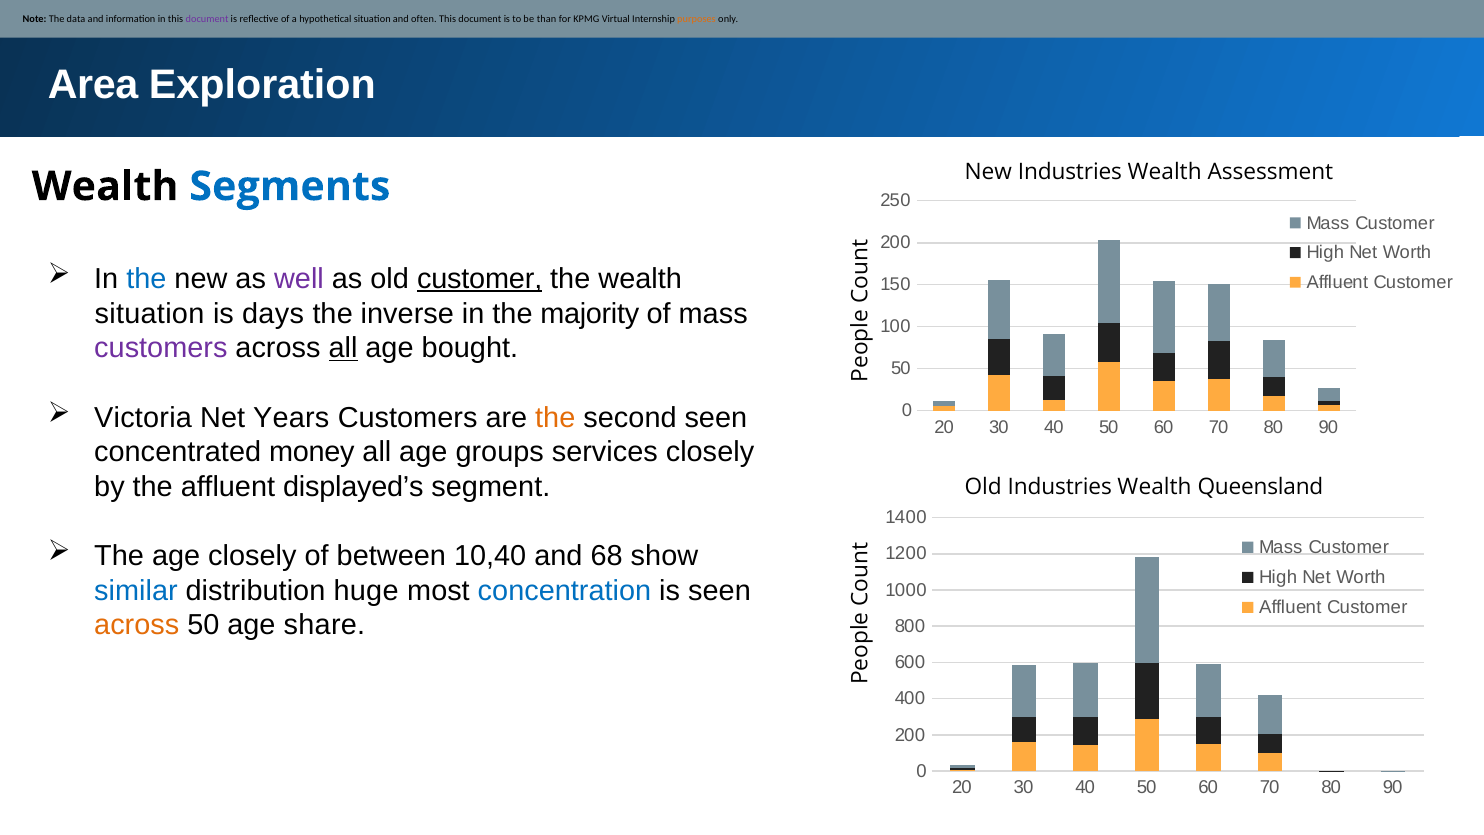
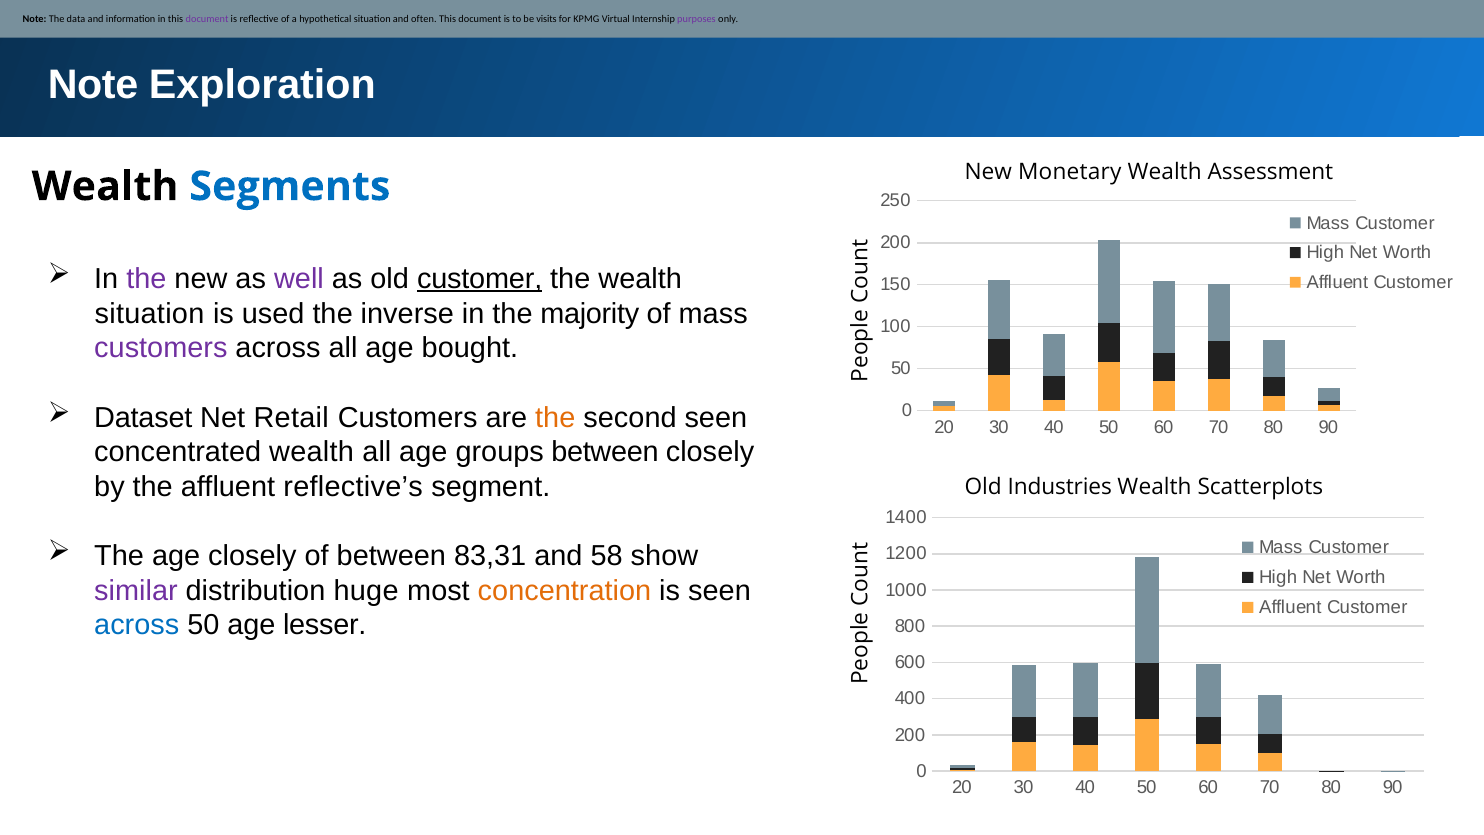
than: than -> visits
purposes colour: orange -> purple
Area at (93, 85): Area -> Note
New Industries: Industries -> Monetary
the at (146, 279) colour: blue -> purple
days: days -> used
all at (343, 348) underline: present -> none
Victoria: Victoria -> Dataset
Years: Years -> Retail
concentrated money: money -> wealth
groups services: services -> between
displayed’s: displayed’s -> reflective’s
Queensland: Queensland -> Scatterplots
10,40: 10,40 -> 83,31
68: 68 -> 58
similar colour: blue -> purple
concentration colour: blue -> orange
across at (137, 625) colour: orange -> blue
share: share -> lesser
